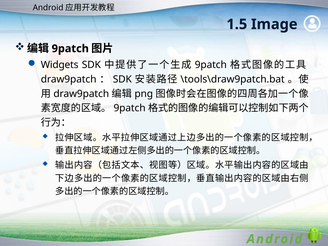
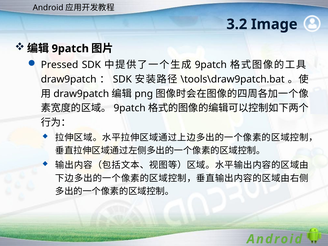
1.5: 1.5 -> 3.2
Widgets: Widgets -> Pressed
